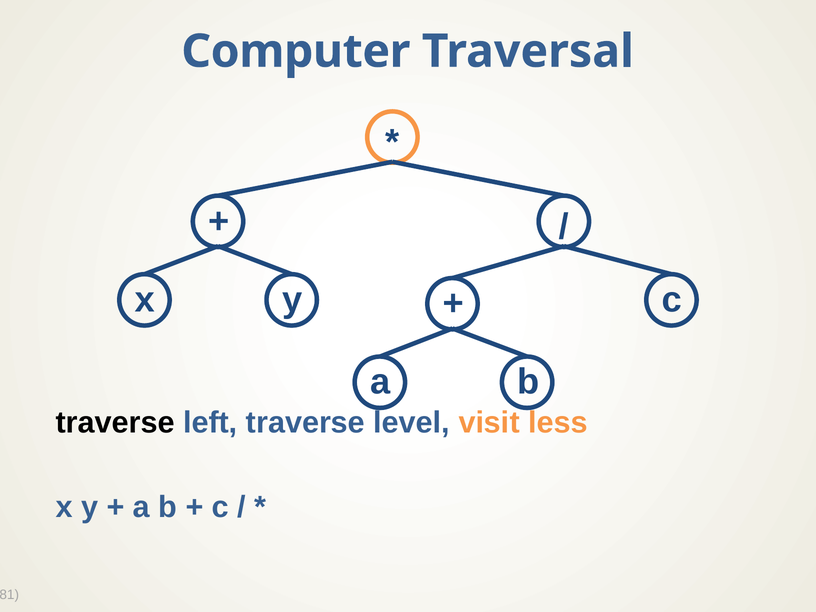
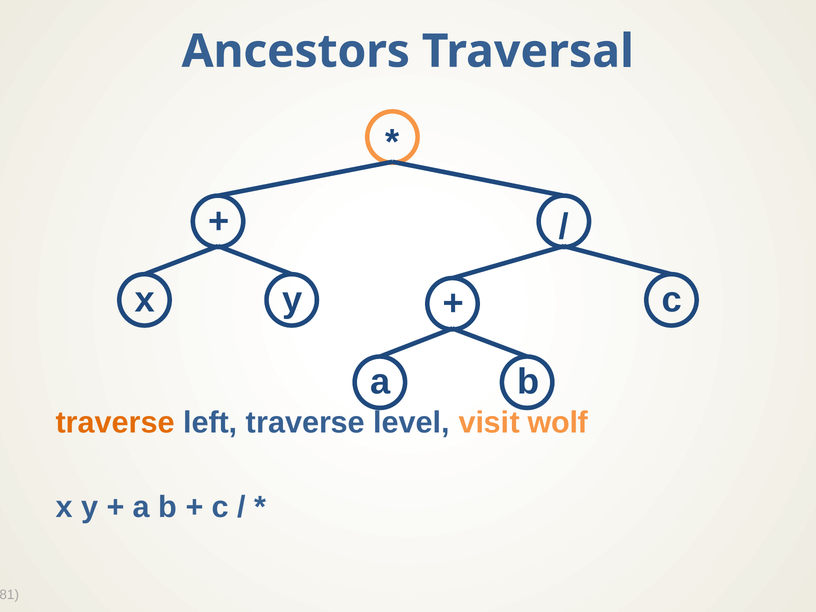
Computer: Computer -> Ancestors
traverse at (115, 422) colour: black -> orange
less: less -> wolf
